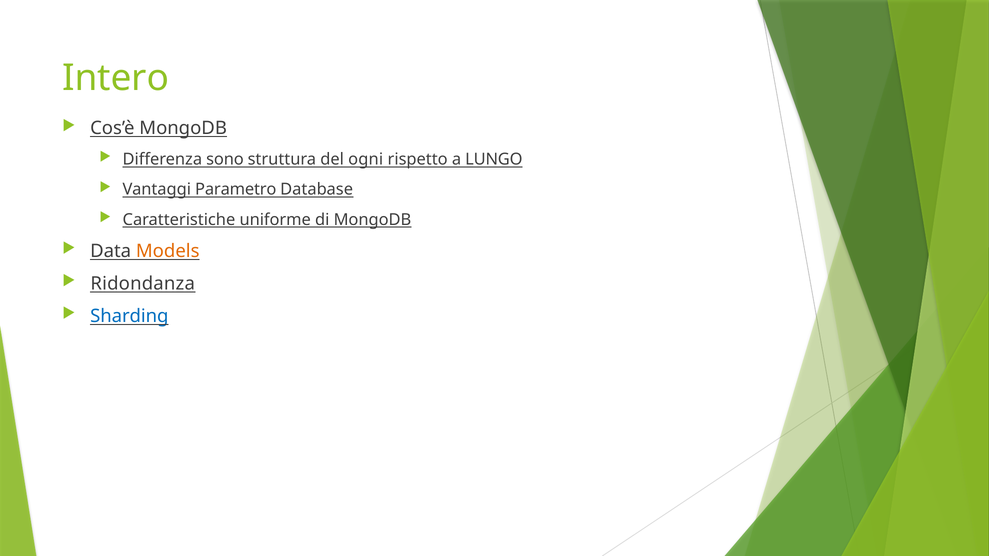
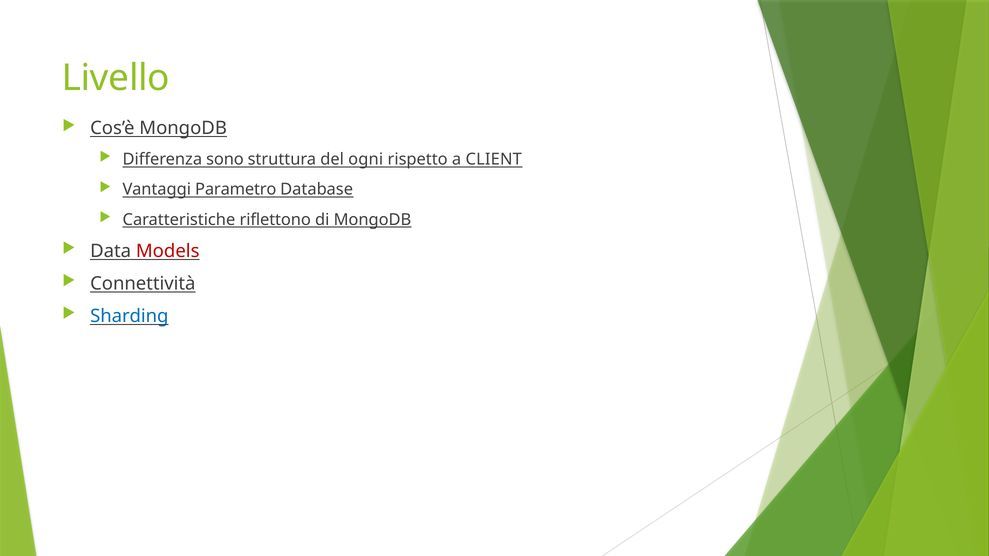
Intero: Intero -> Livello
LUNGO: LUNGO -> CLIENT
uniforme: uniforme -> riflettono
Models colour: orange -> red
Ridondanza: Ridondanza -> Connettività
